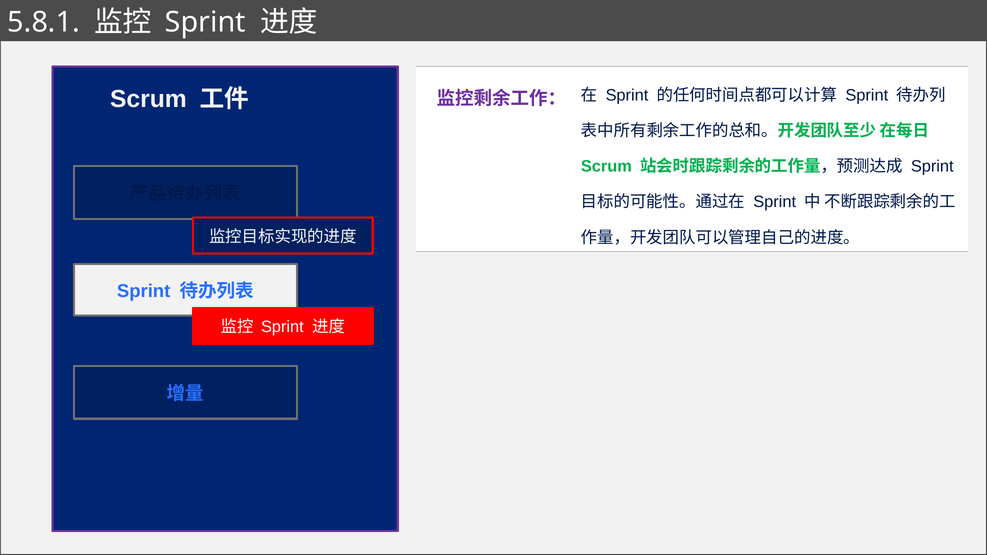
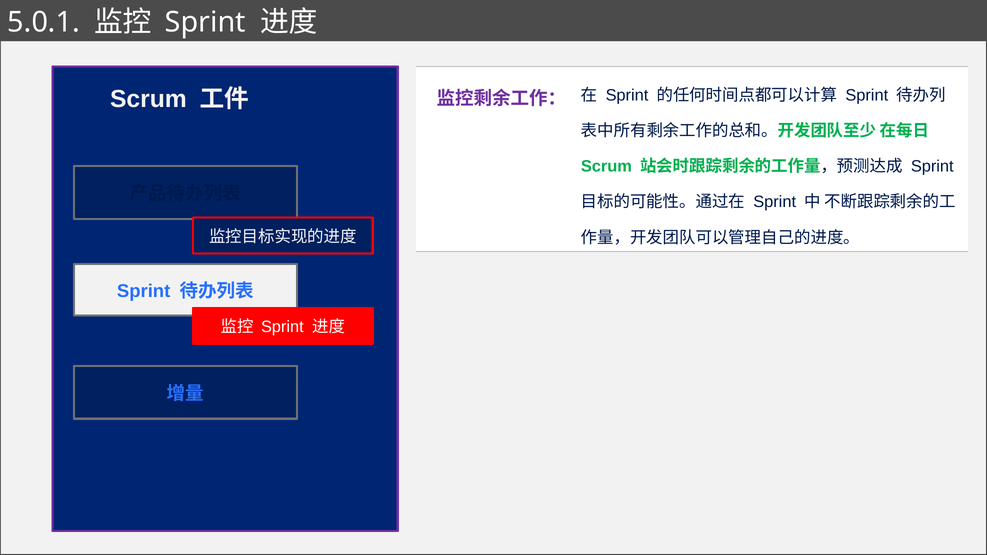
5.8.1: 5.8.1 -> 5.0.1
